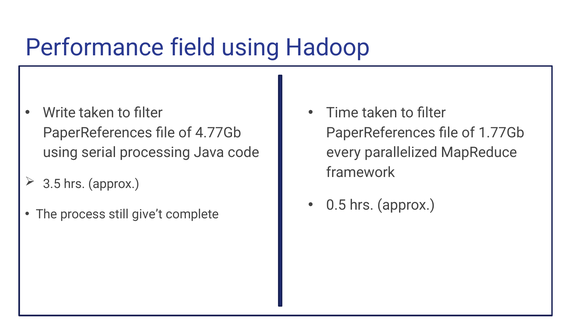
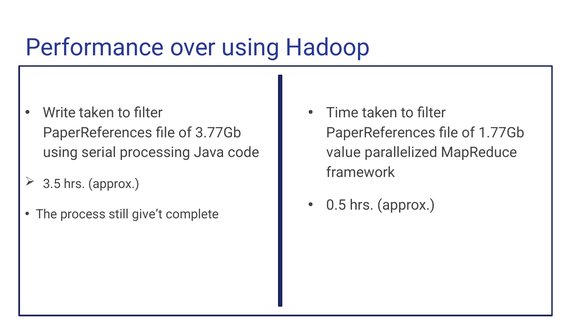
field: field -> over
4.77Gb: 4.77Gb -> 3.77Gb
every: every -> value
